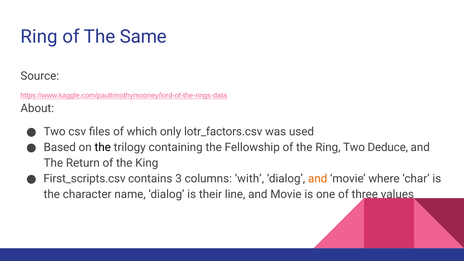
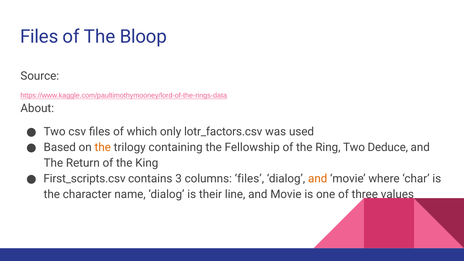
Ring at (39, 37): Ring -> Files
Same: Same -> Bloop
the at (103, 147) colour: black -> orange
columns with: with -> files
